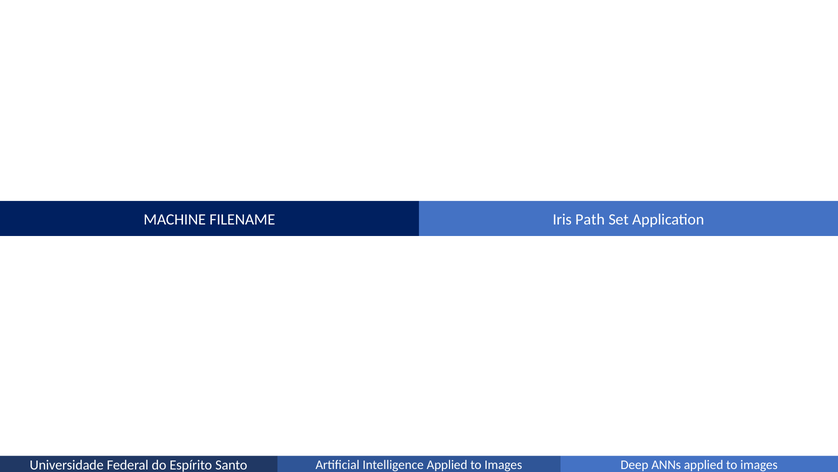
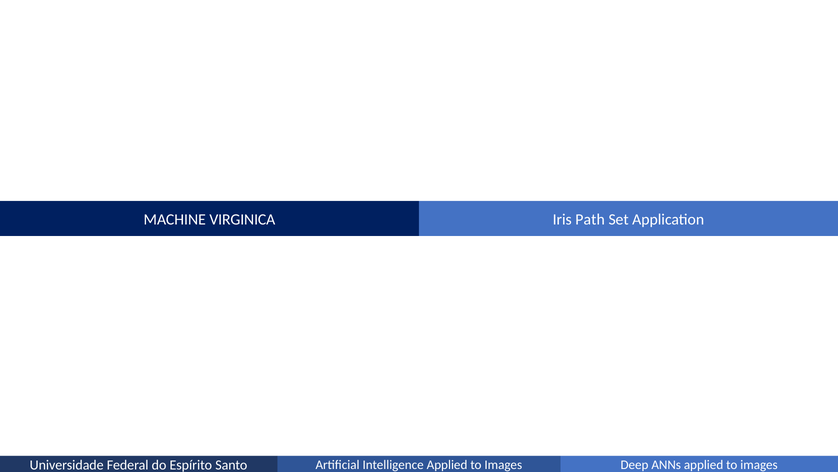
FILENAME: FILENAME -> VIRGINICA
